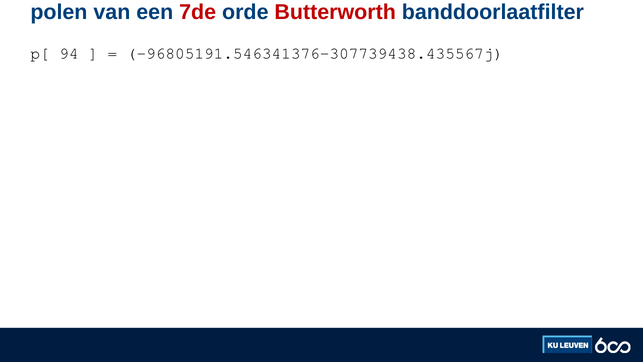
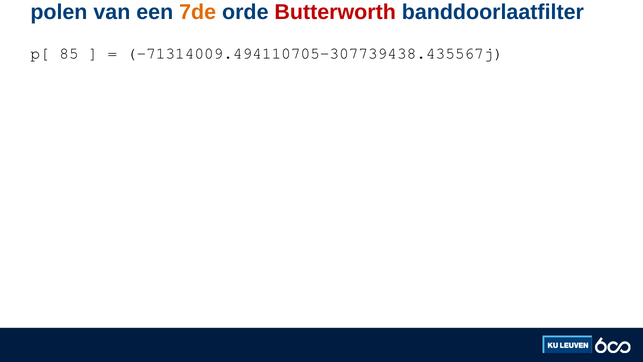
7de colour: red -> orange
94: 94 -> 85
-96805191.546341376-307739438.435567j: -96805191.546341376-307739438.435567j -> -71314009.494110705-307739438.435567j
